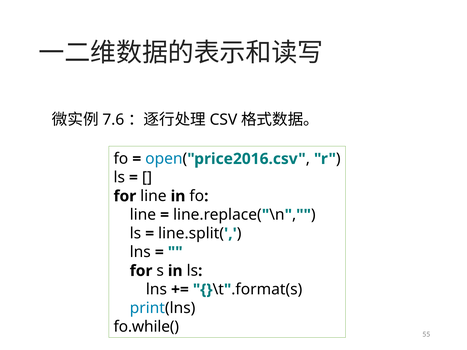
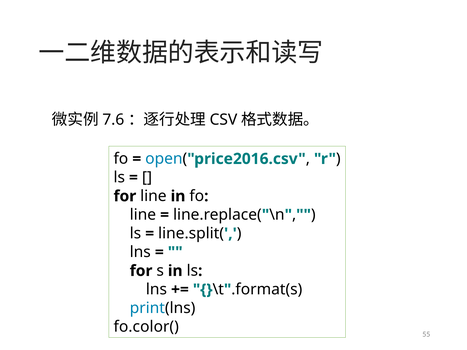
fo.while(: fo.while( -> fo.color(
